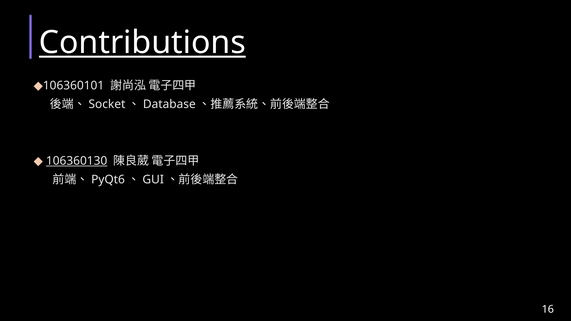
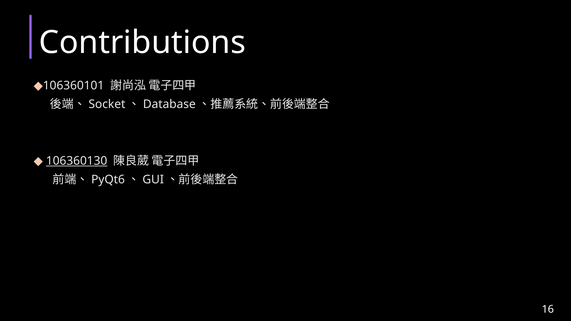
Contributions underline: present -> none
